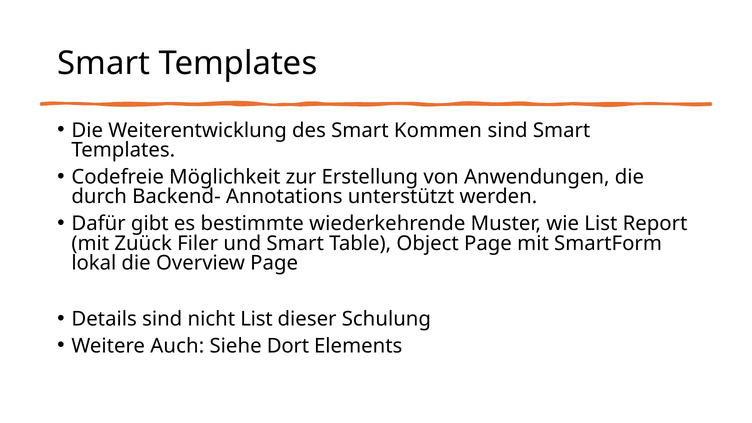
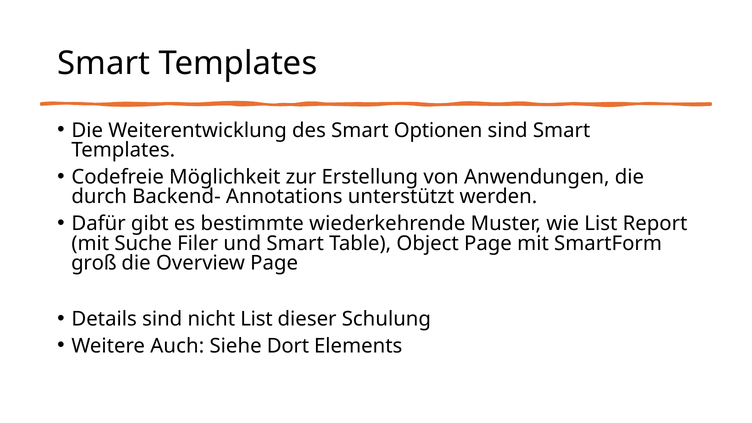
Kommen: Kommen -> Optionen
Zuück: Zuück -> Suche
lokal: lokal -> groß
